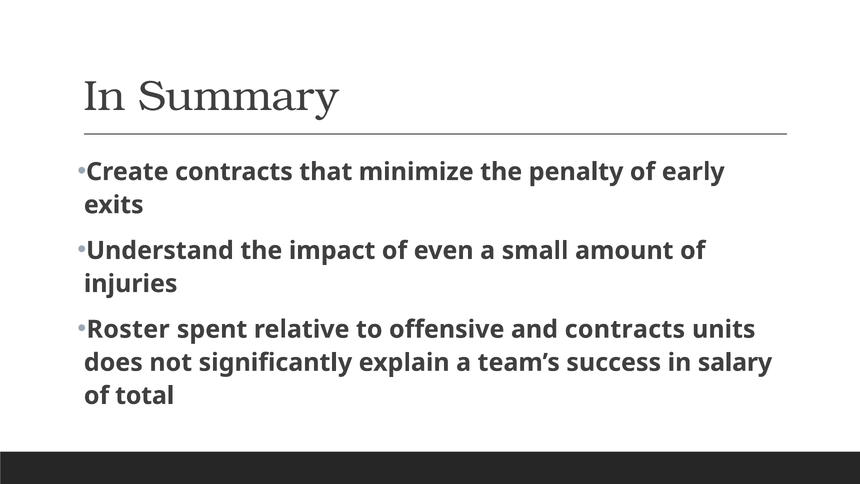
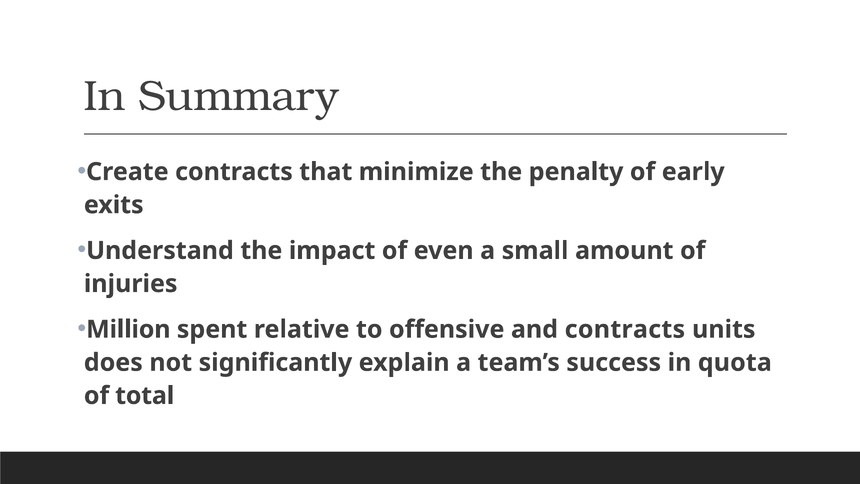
Roster: Roster -> Million
salary: salary -> quota
